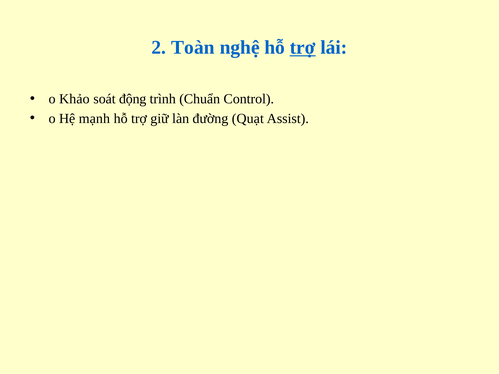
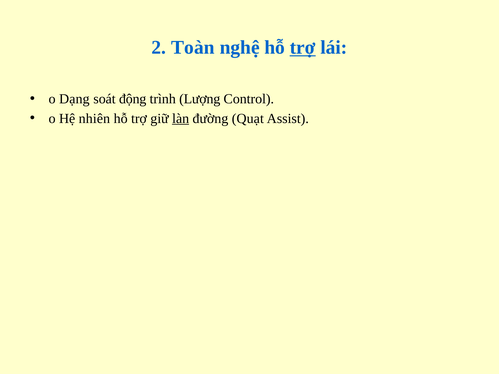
Khảo: Khảo -> Dạng
Chuẩn: Chuẩn -> Lượng
mạnh: mạnh -> nhiên
làn underline: none -> present
